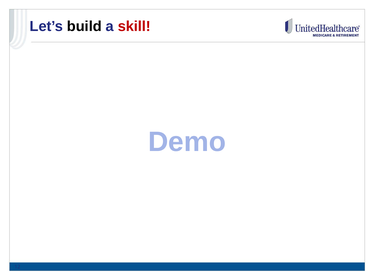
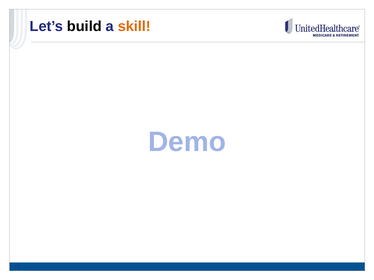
skill colour: red -> orange
